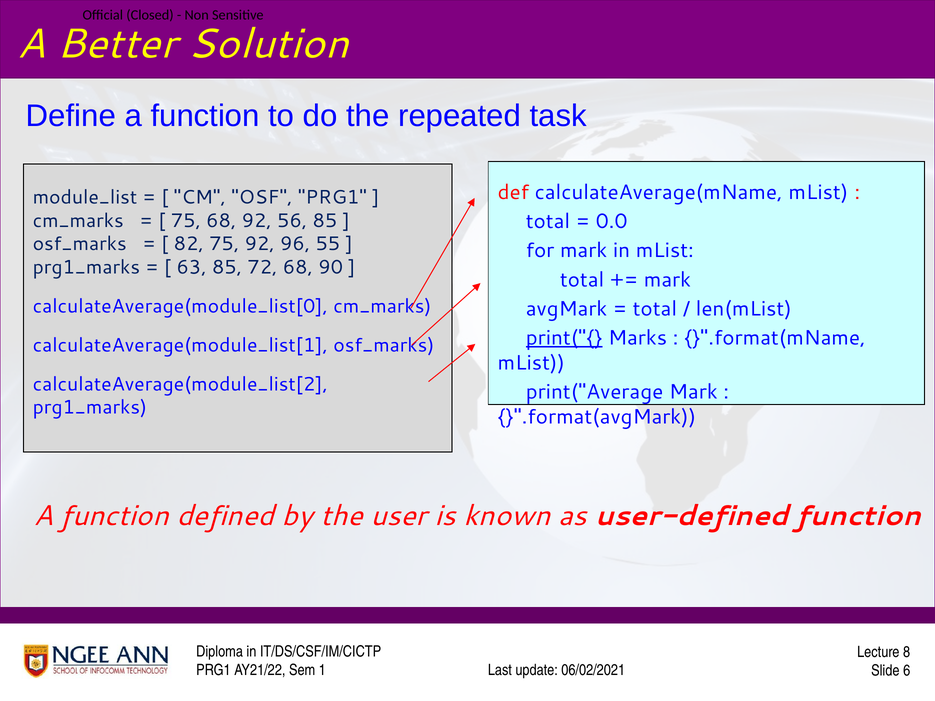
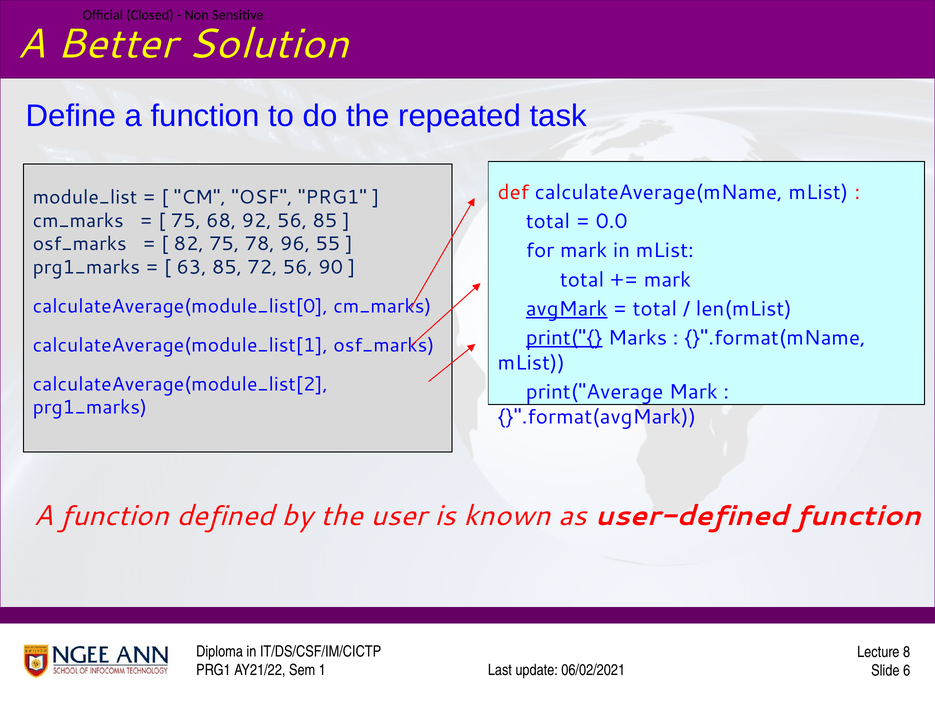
75 92: 92 -> 78
72 68: 68 -> 56
avgMark underline: none -> present
